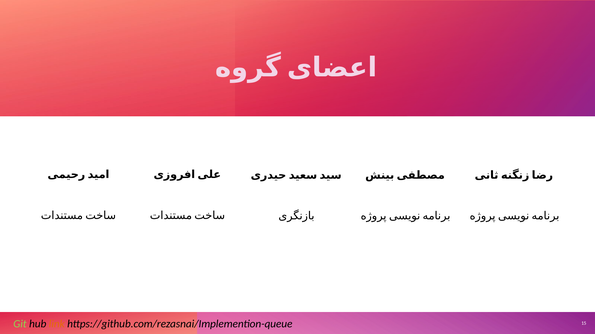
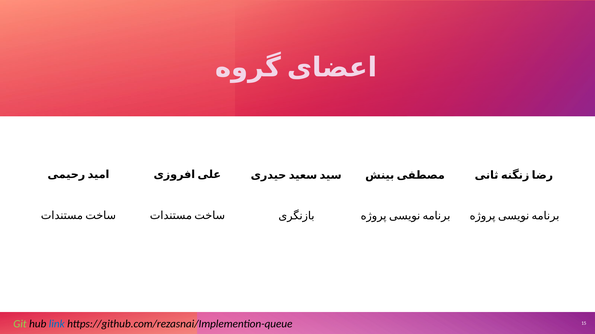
link colour: orange -> blue
